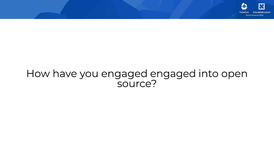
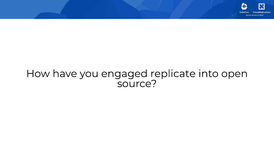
engaged engaged: engaged -> replicate
